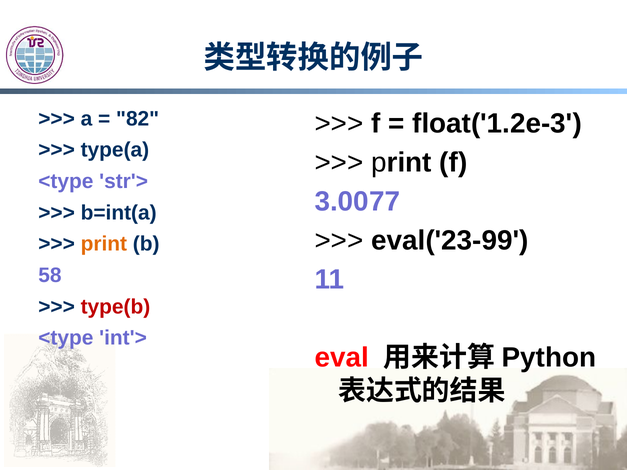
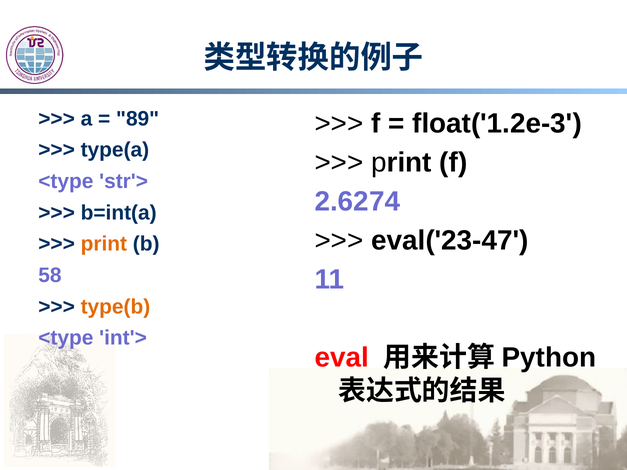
82: 82 -> 89
3.0077: 3.0077 -> 2.6274
eval('23-99: eval('23-99 -> eval('23-47
type(b colour: red -> orange
